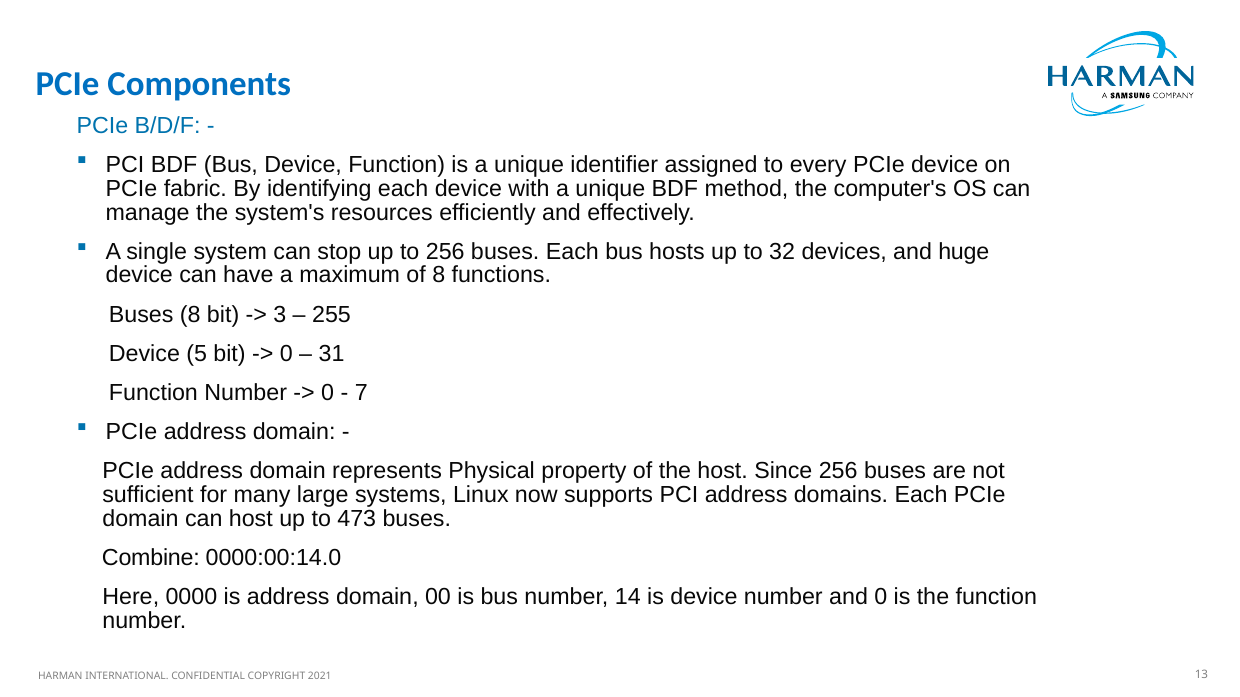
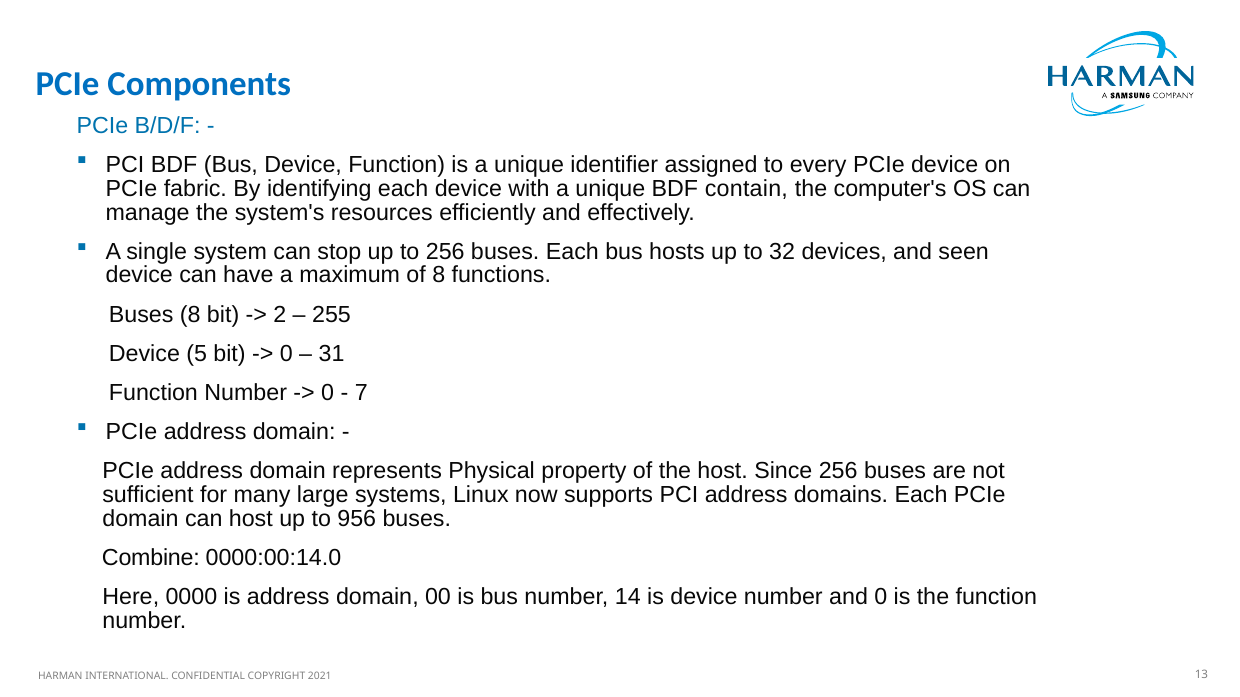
method: method -> contain
huge: huge -> seen
3: 3 -> 2
473: 473 -> 956
